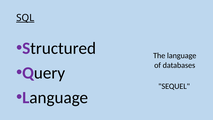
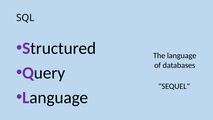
SQL underline: present -> none
